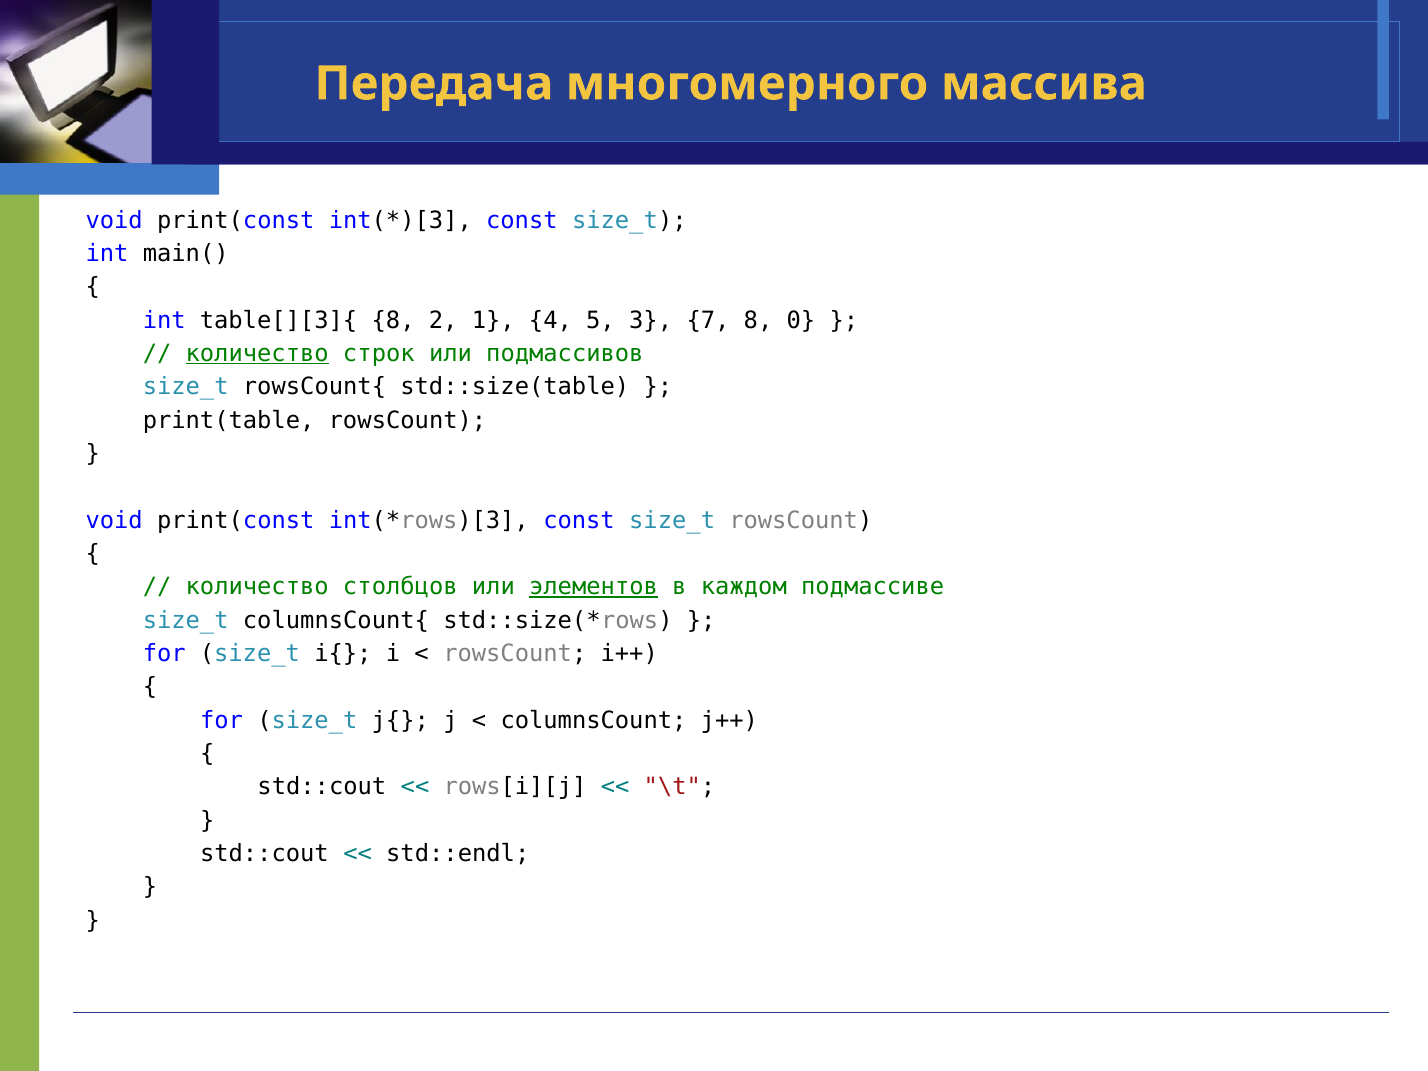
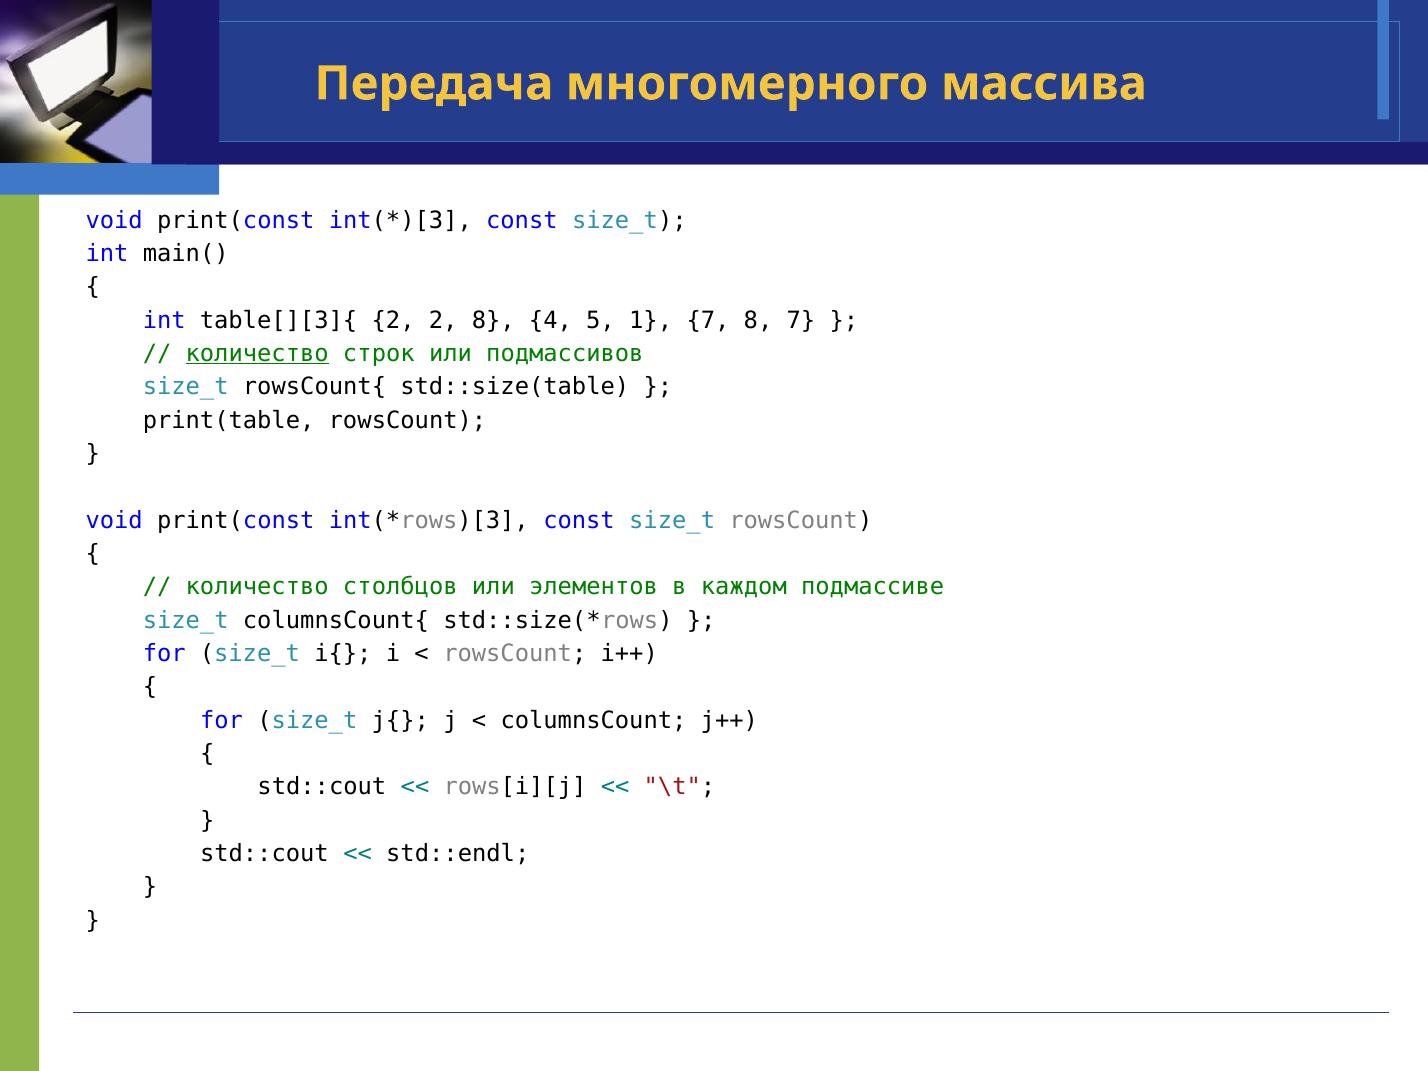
table[][3]{ 8: 8 -> 2
2 1: 1 -> 8
3: 3 -> 1
8 0: 0 -> 7
элементов underline: present -> none
